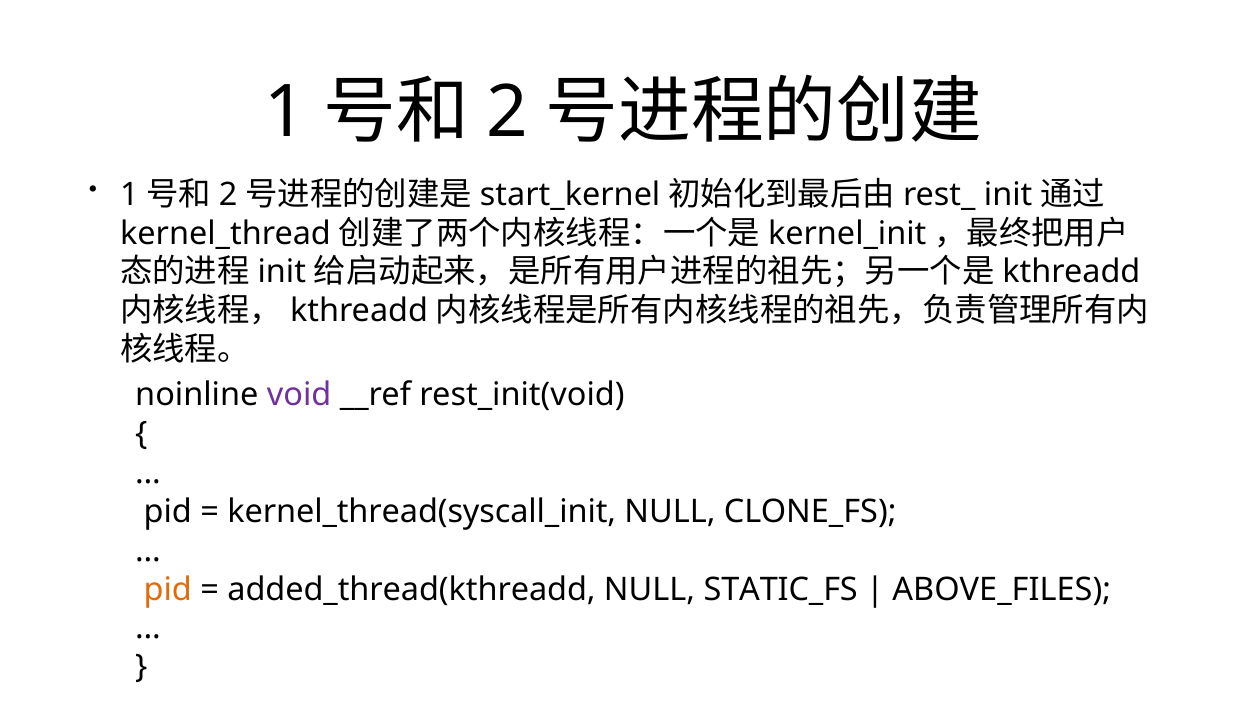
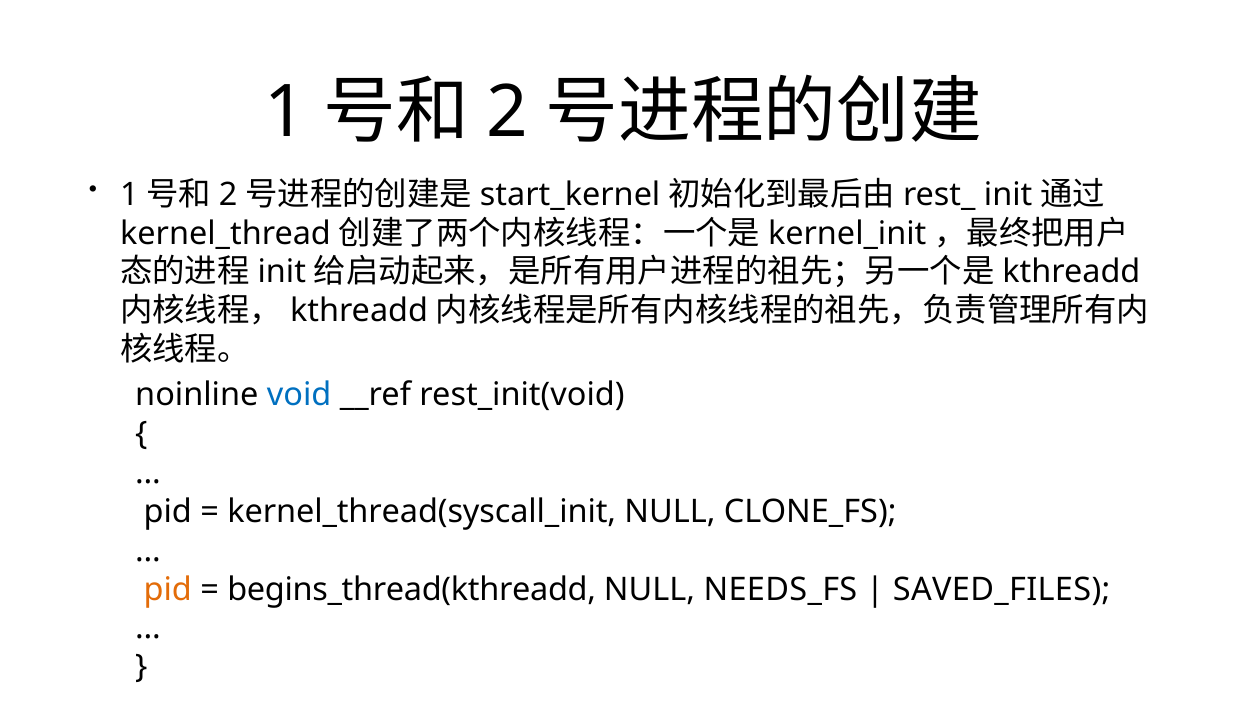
void colour: purple -> blue
added_thread(kthreadd: added_thread(kthreadd -> begins_thread(kthreadd
STATIC_FS: STATIC_FS -> NEEDS_FS
ABOVE_FILES: ABOVE_FILES -> SAVED_FILES
